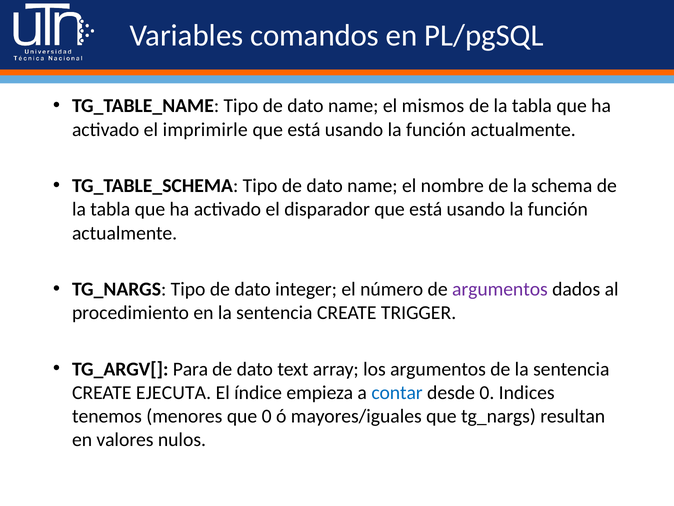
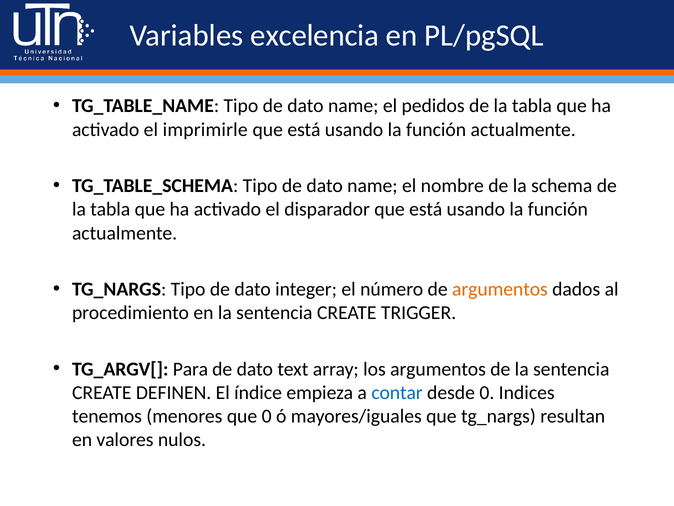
comandos: comandos -> excelencia
mismos: mismos -> pedidos
argumentos at (500, 289) colour: purple -> orange
EJECUTA: EJECUTA -> DEFINEN
